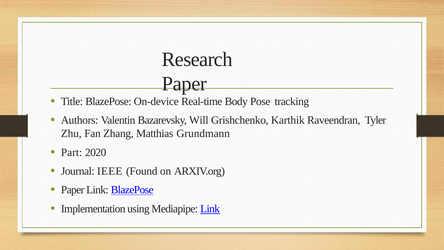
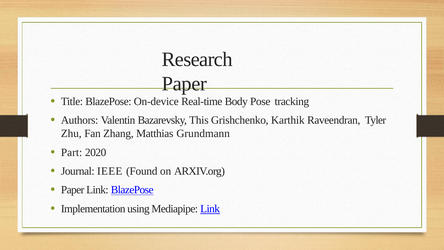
Will: Will -> This
